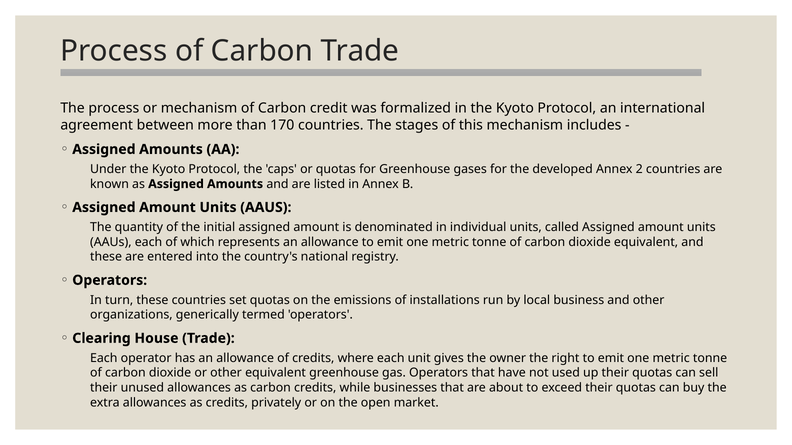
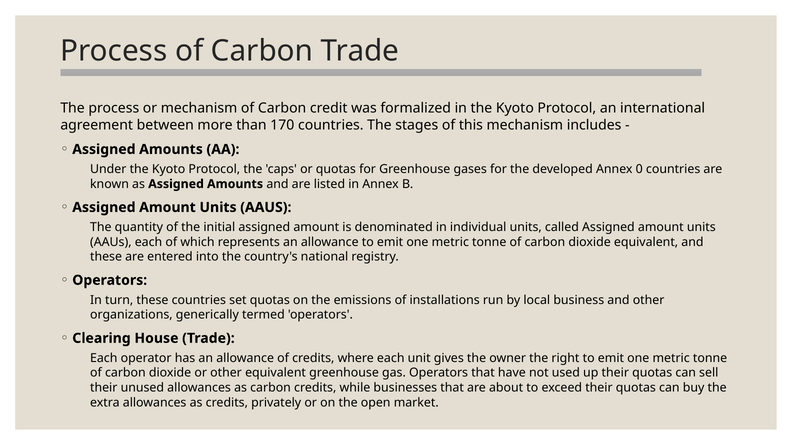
2: 2 -> 0
